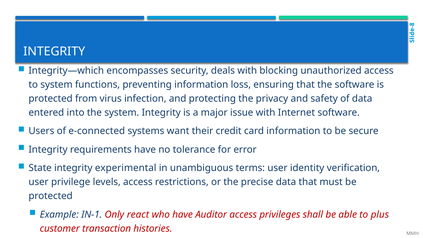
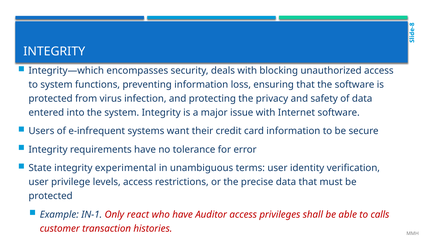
e-connected: e-connected -> e-infrequent
plus: plus -> calls
